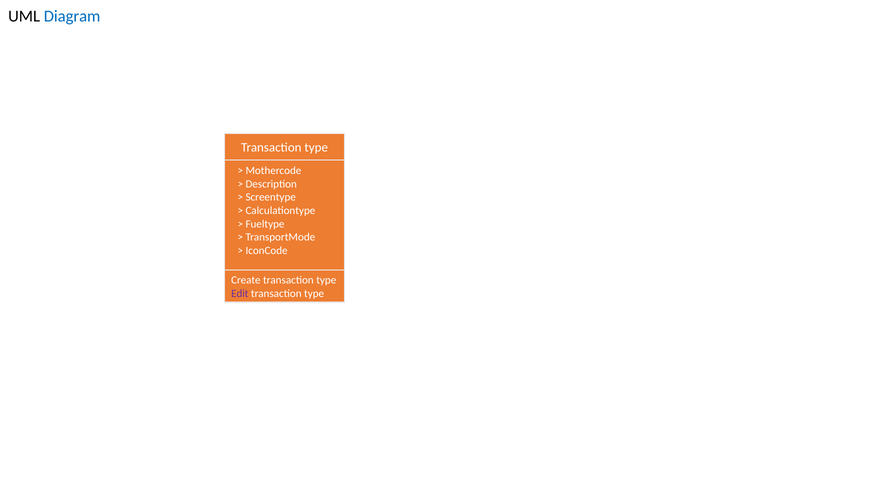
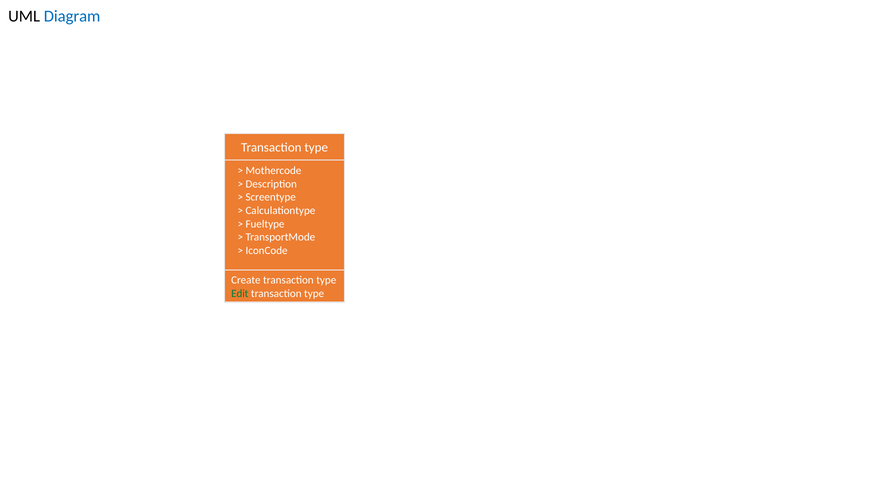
Edit colour: purple -> green
